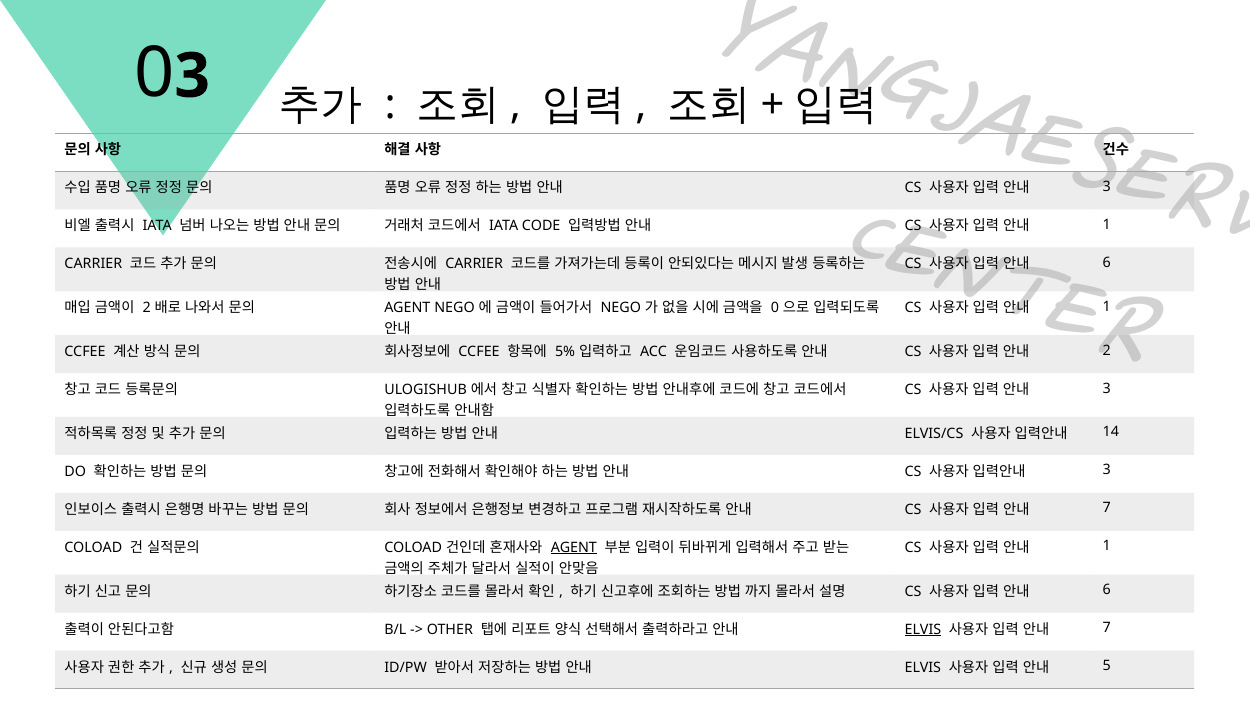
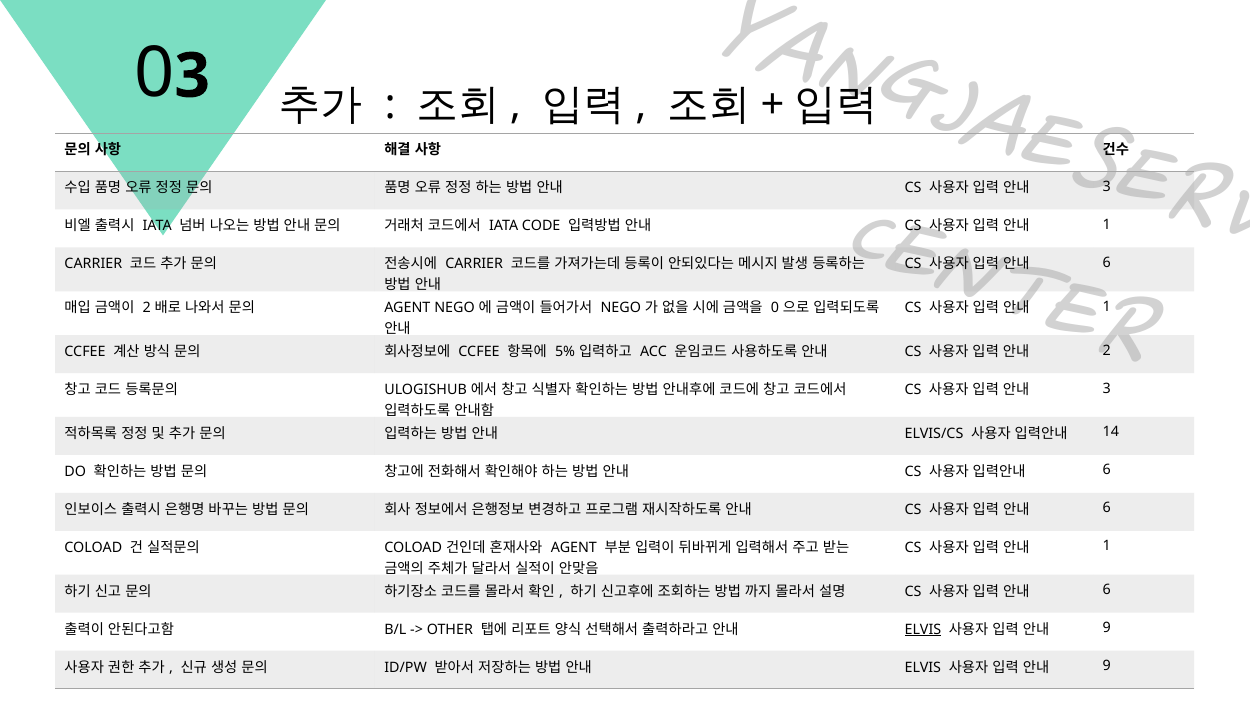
3 at (1107, 470): 3 -> 6
7 at (1107, 508): 7 -> 6
AGENT at (574, 548) underline: present -> none
7 at (1107, 628): 7 -> 9
5 at (1107, 666): 5 -> 9
